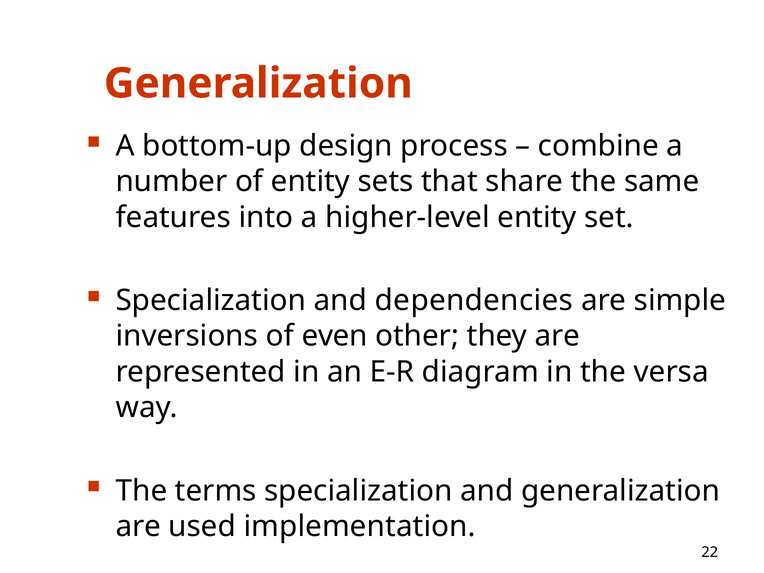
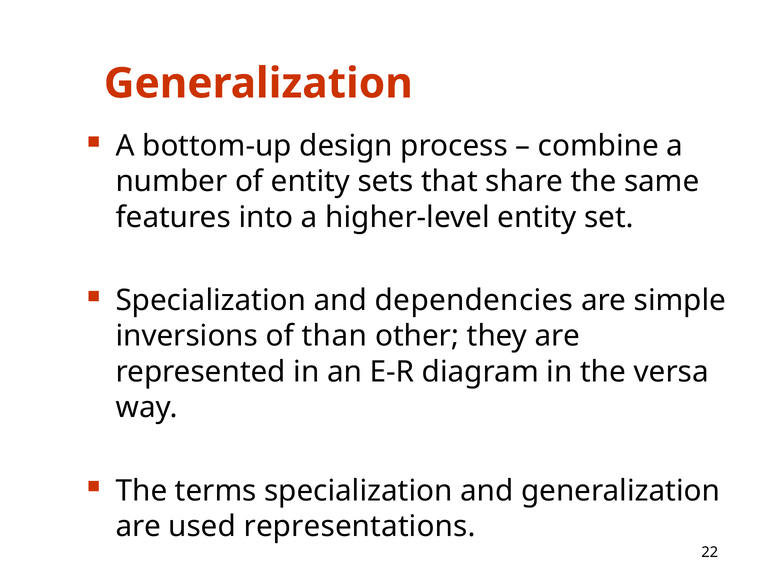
even: even -> than
implementation: implementation -> representations
